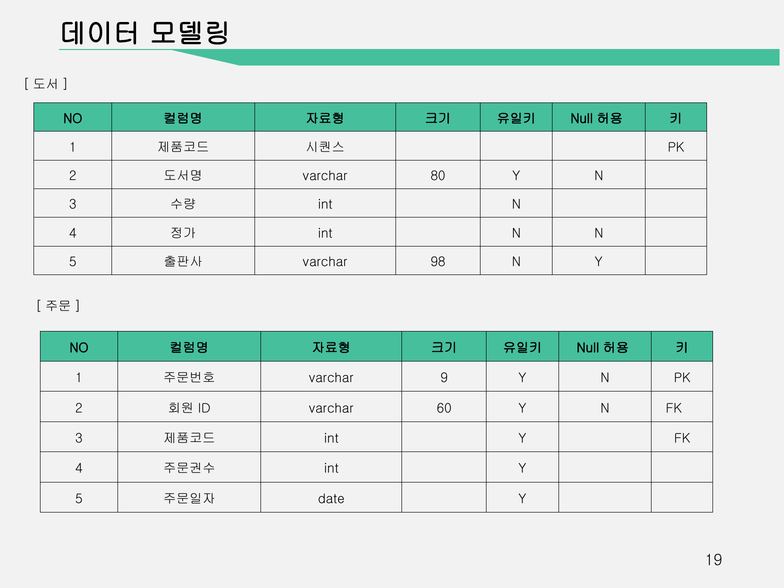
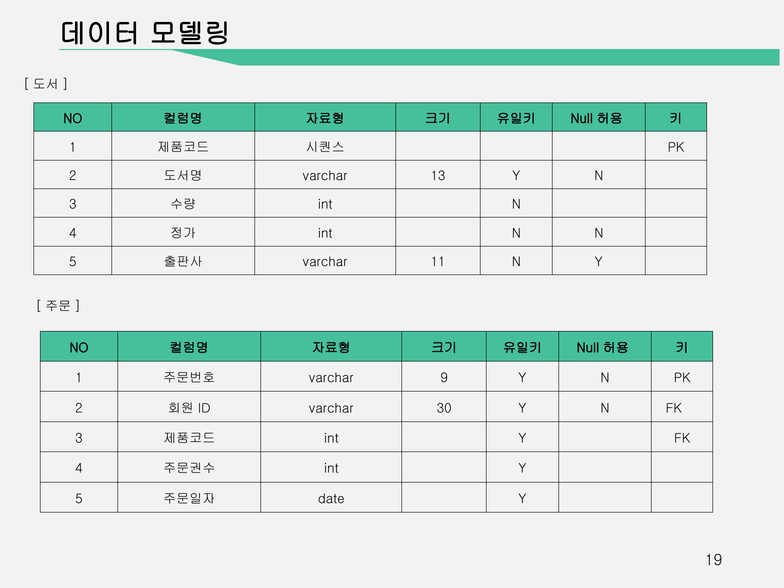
80: 80 -> 13
98: 98 -> 11
60: 60 -> 30
